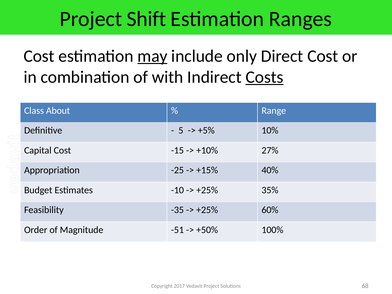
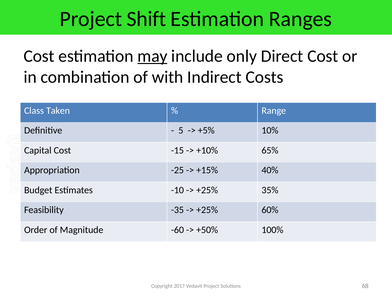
Costs underline: present -> none
About: About -> Taken
27%: 27% -> 65%
-51: -51 -> -60
